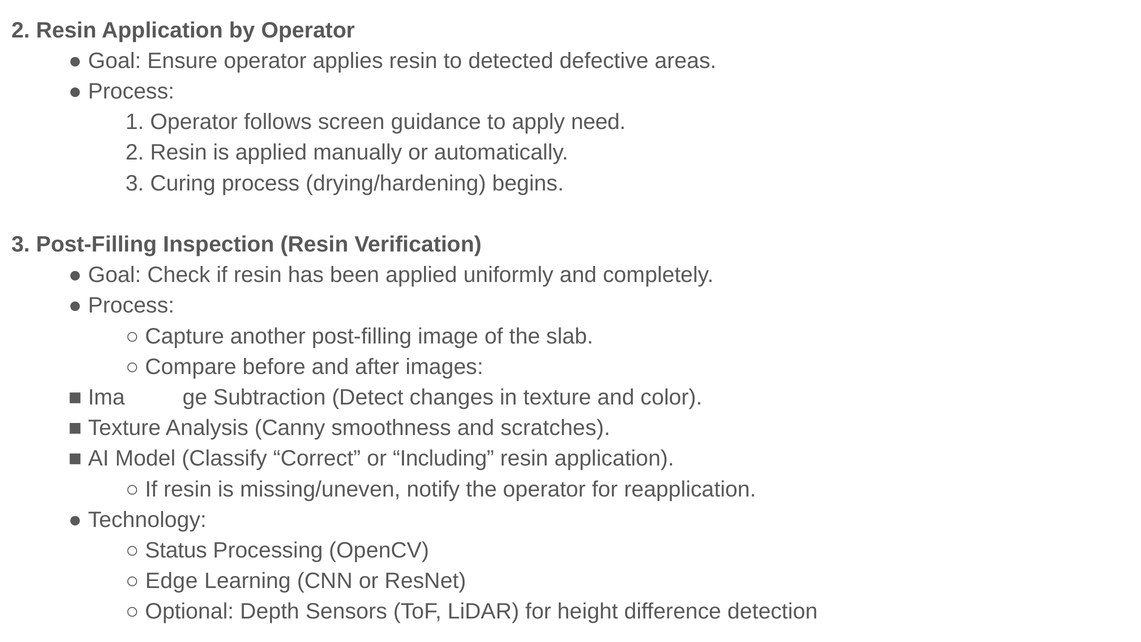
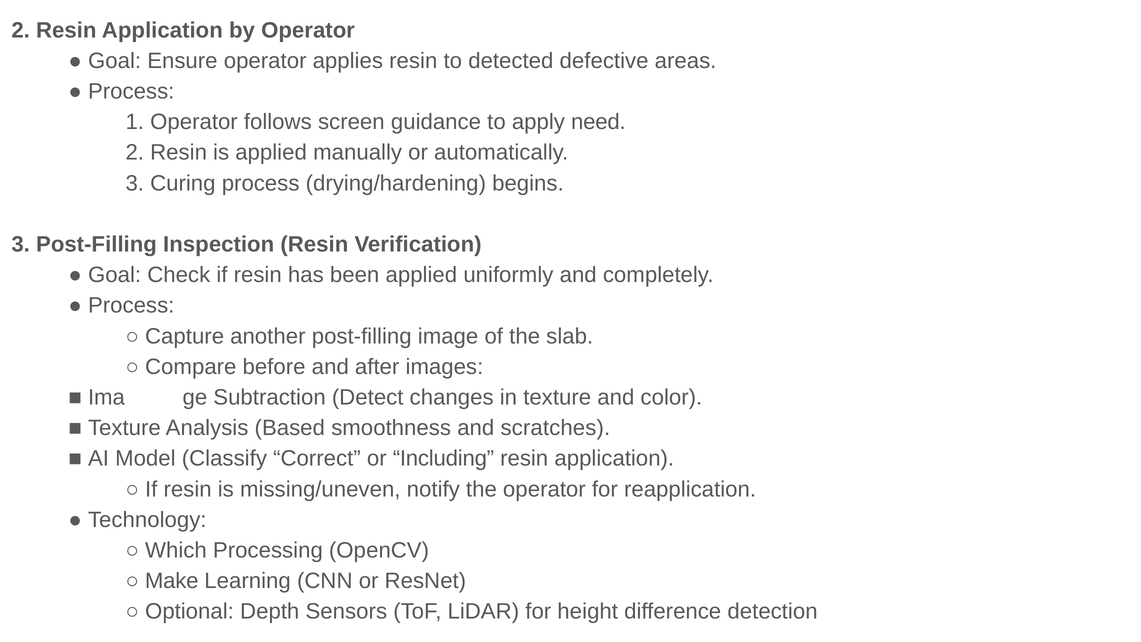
Canny: Canny -> Based
Status: Status -> Which
Edge: Edge -> Make
